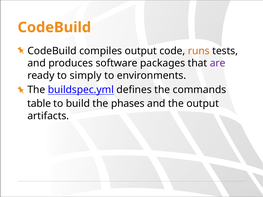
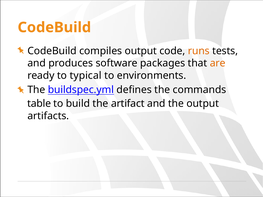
are colour: purple -> orange
simply: simply -> typical
phases: phases -> artifact
